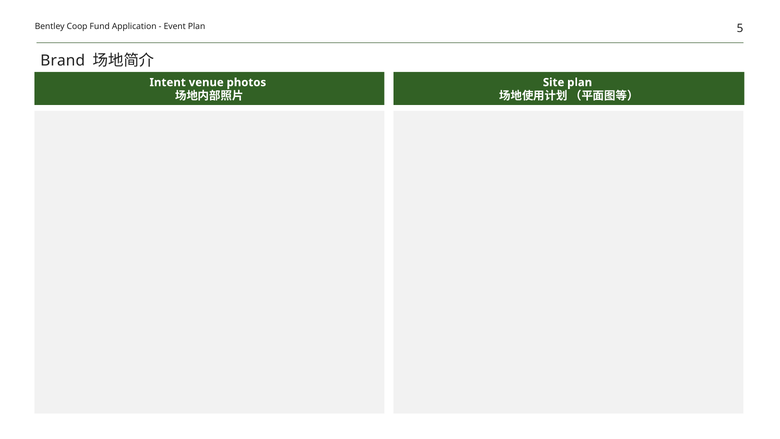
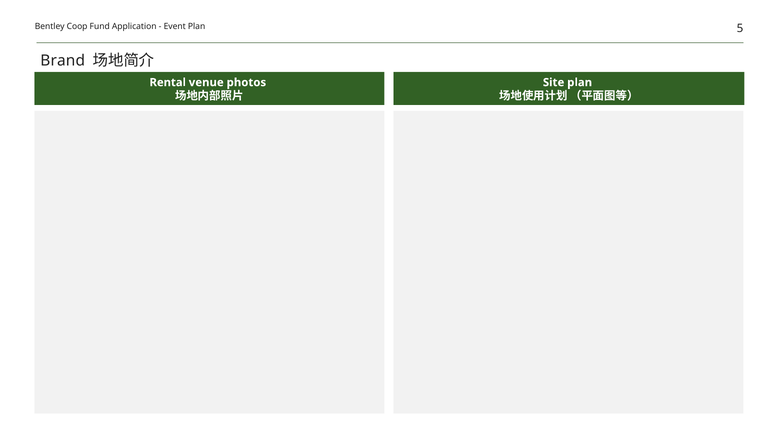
Intent: Intent -> Rental
